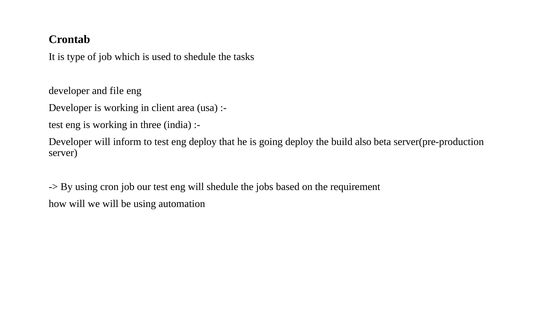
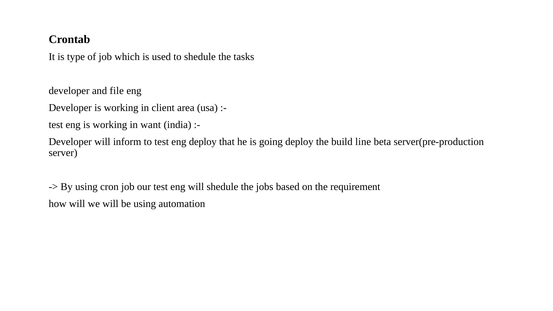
three: three -> want
also: also -> line
